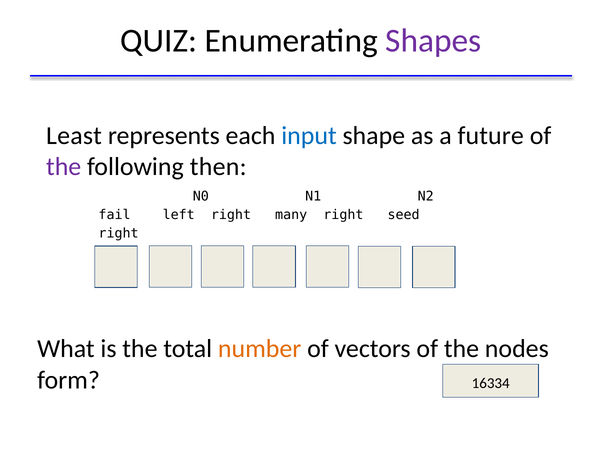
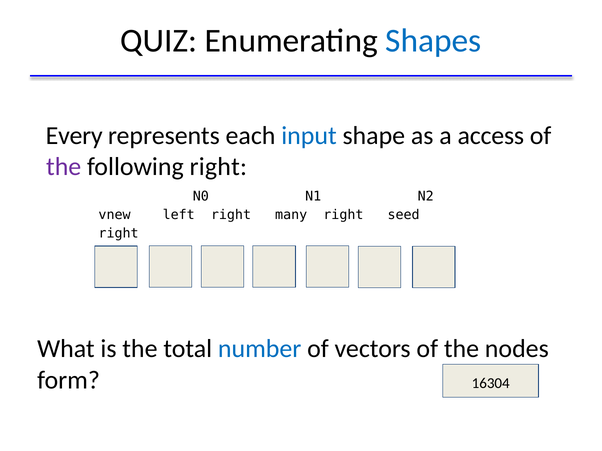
Shapes colour: purple -> blue
Least: Least -> Every
future: future -> access
following then: then -> right
fail: fail -> vnew
number colour: orange -> blue
16334: 16334 -> 16304
